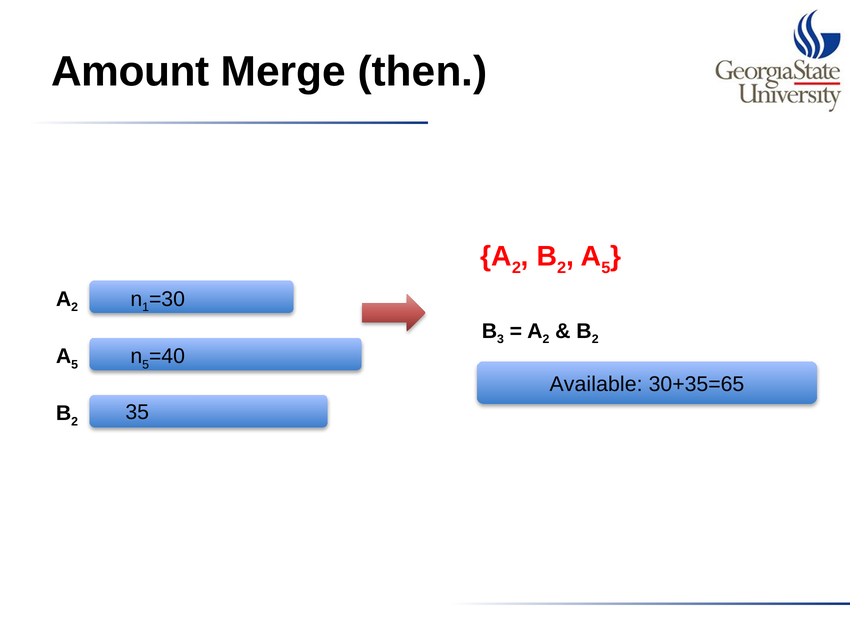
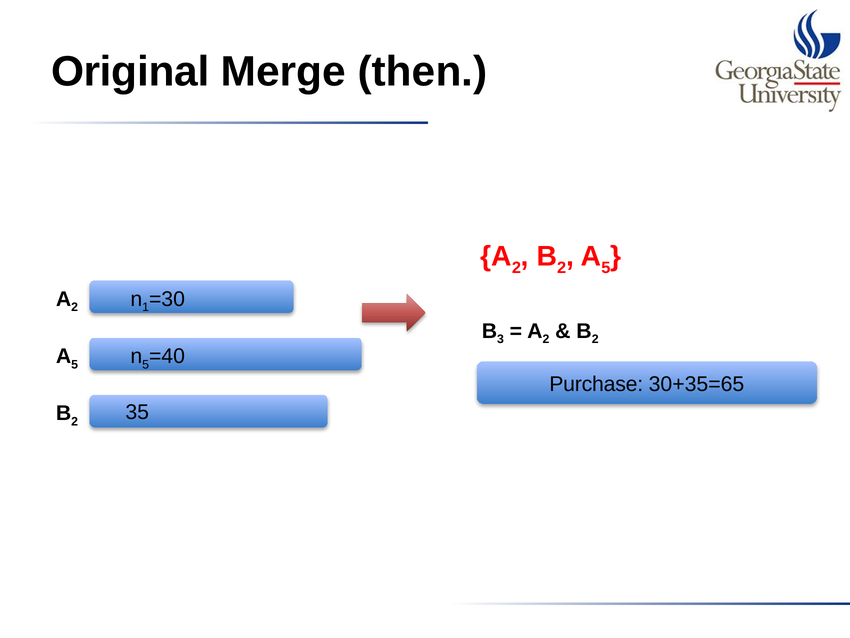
Amount: Amount -> Original
Available: Available -> Purchase
